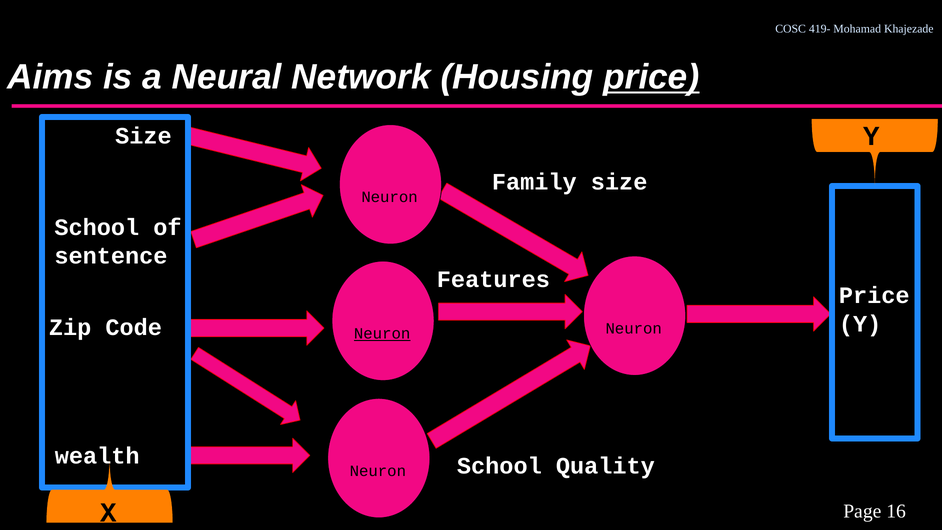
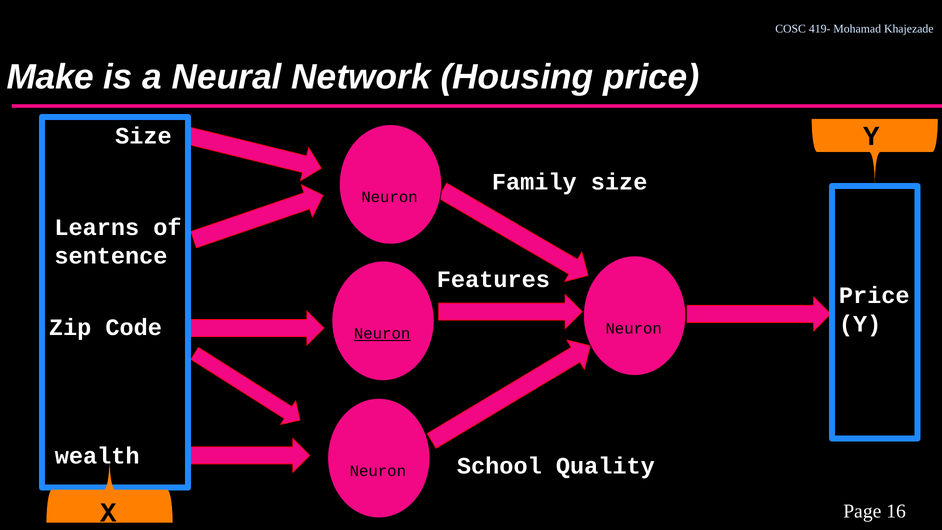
Aims: Aims -> Make
price at (651, 77) underline: present -> none
School at (97, 227): School -> Learns
